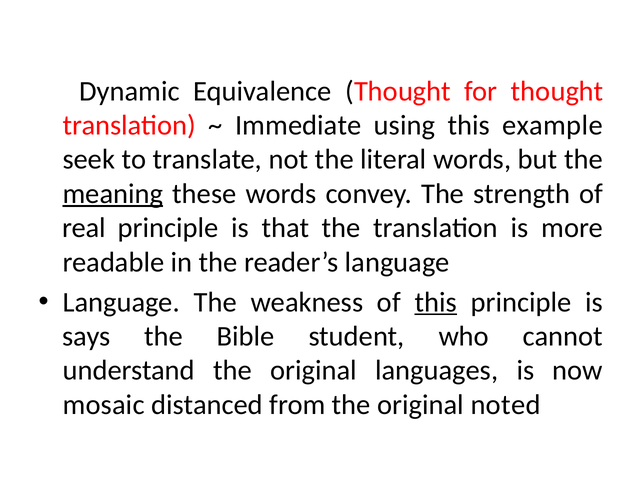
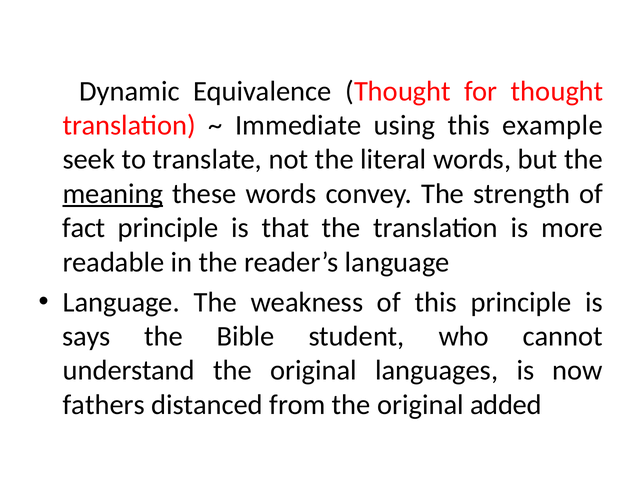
real: real -> fact
this at (436, 302) underline: present -> none
mosaic: mosaic -> fathers
noted: noted -> added
